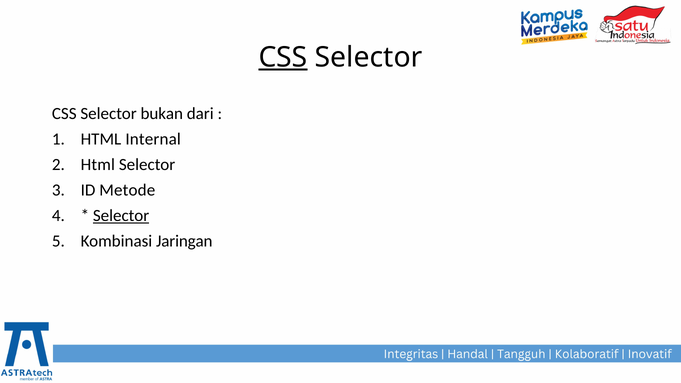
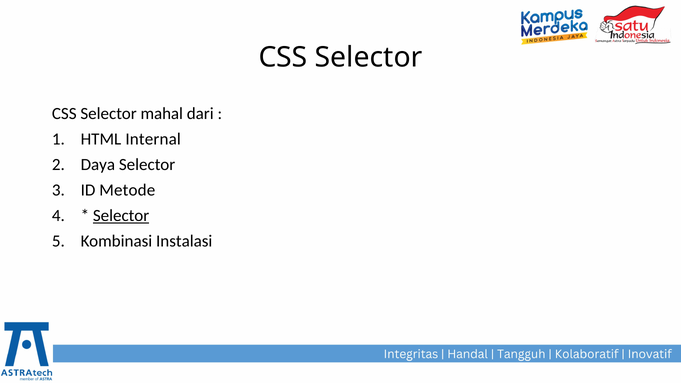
CSS at (283, 57) underline: present -> none
bukan: bukan -> mahal
Html at (98, 165): Html -> Daya
Jaringan: Jaringan -> Instalasi
